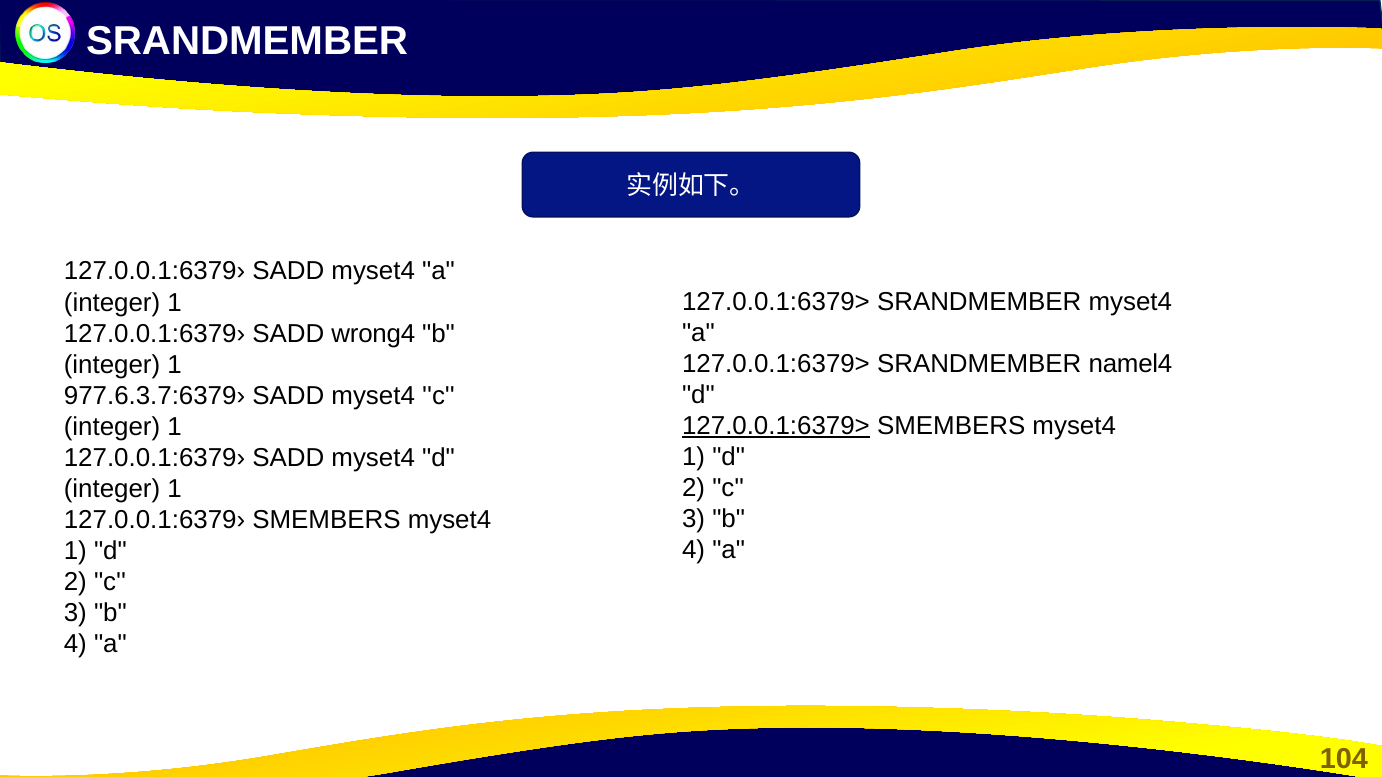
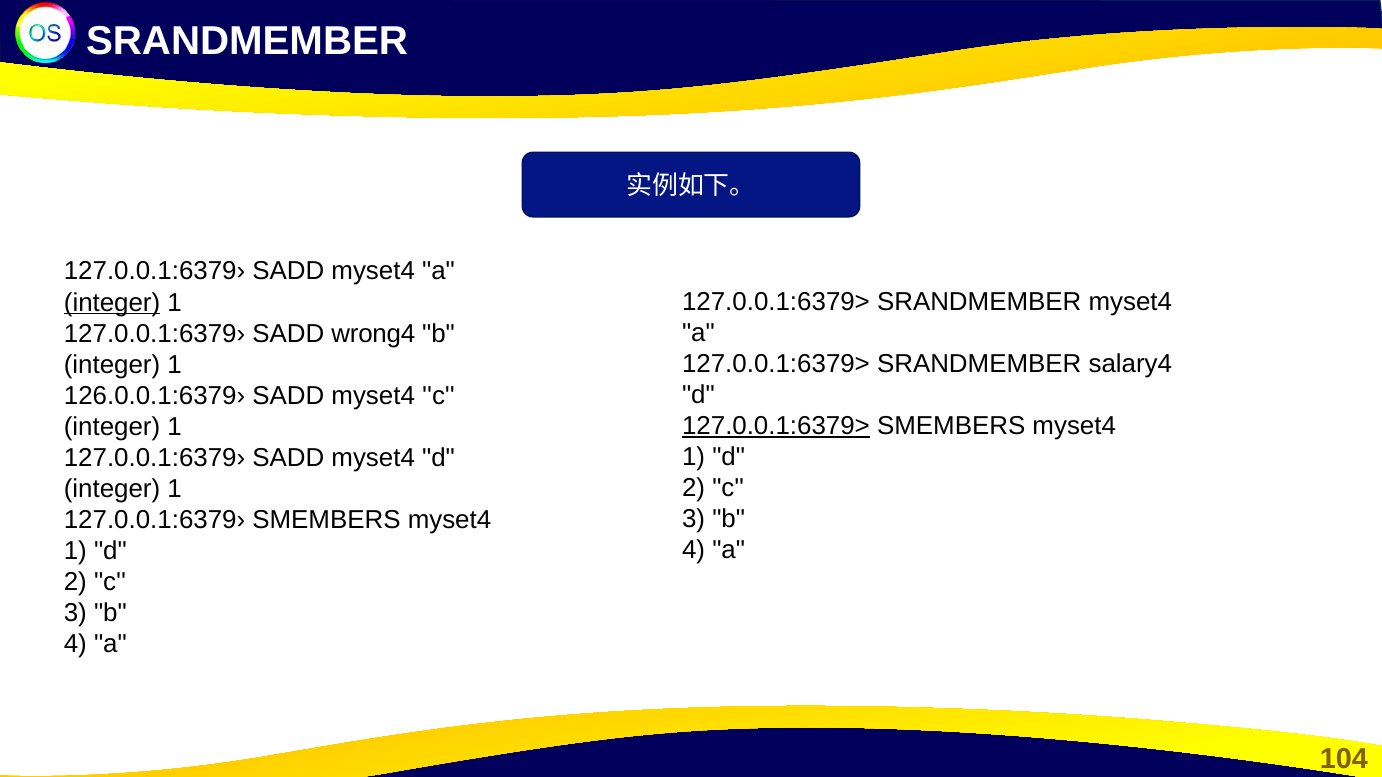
integer at (112, 303) underline: none -> present
namel4: namel4 -> salary4
977.6.3.7:6379›: 977.6.3.7:6379› -> 126.0.0.1:6379›
